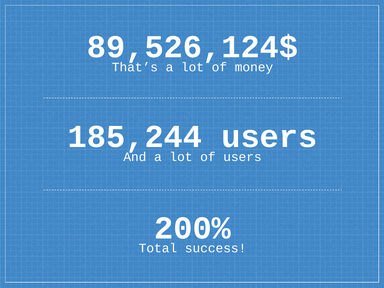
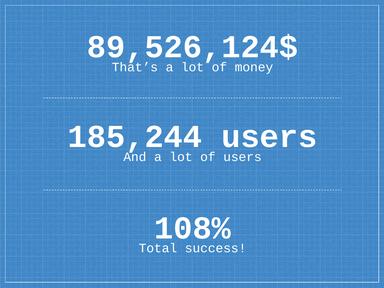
200%: 200% -> 108%
